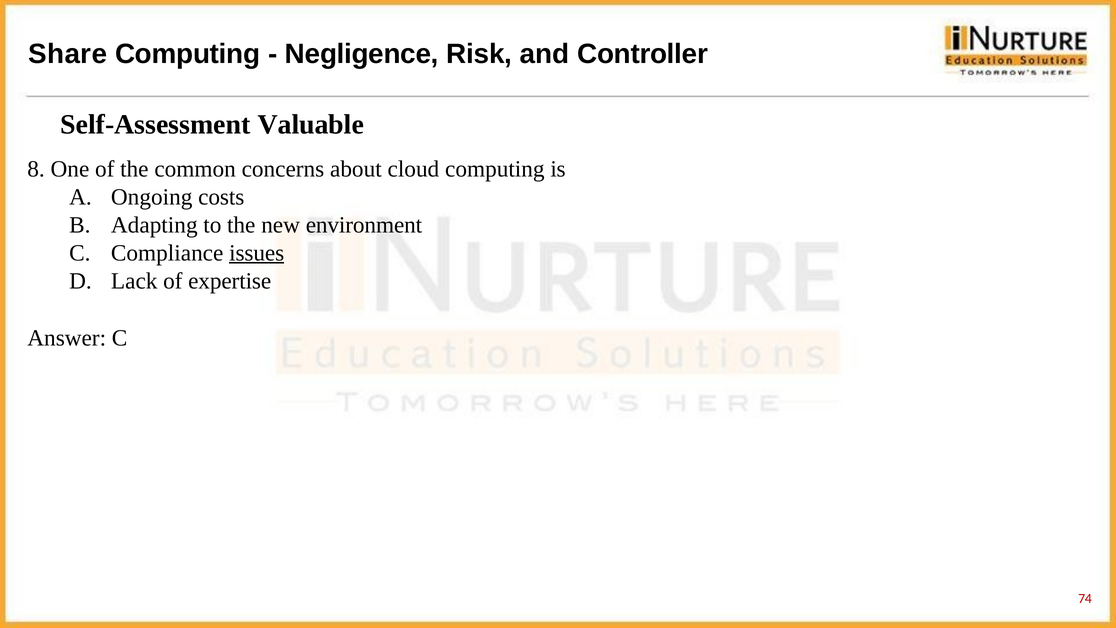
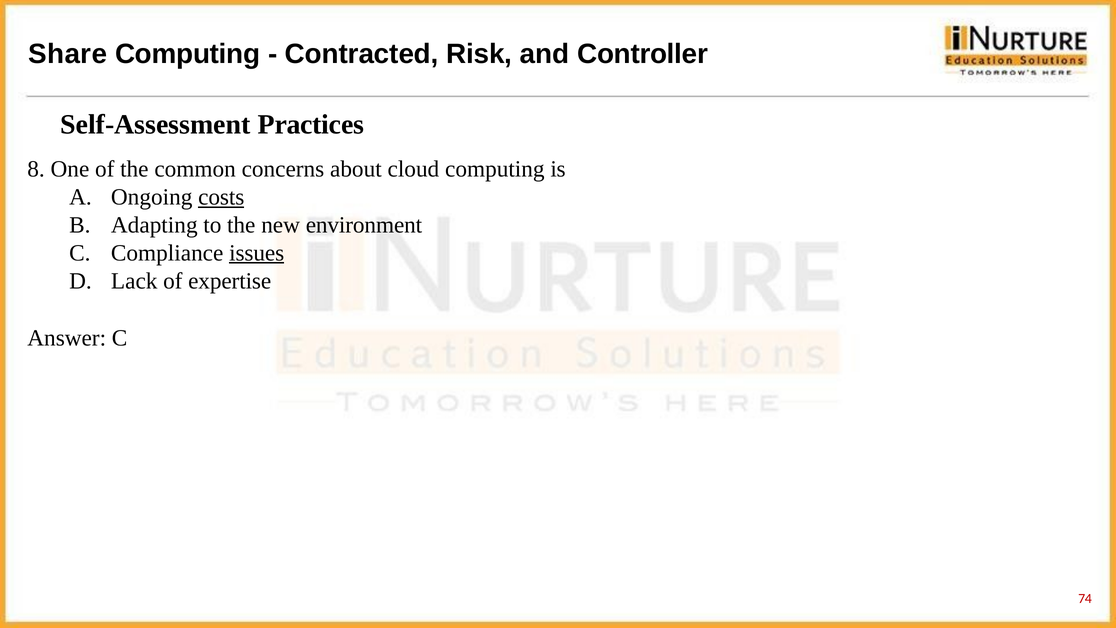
Negligence: Negligence -> Contracted
Valuable: Valuable -> Practices
costs underline: none -> present
